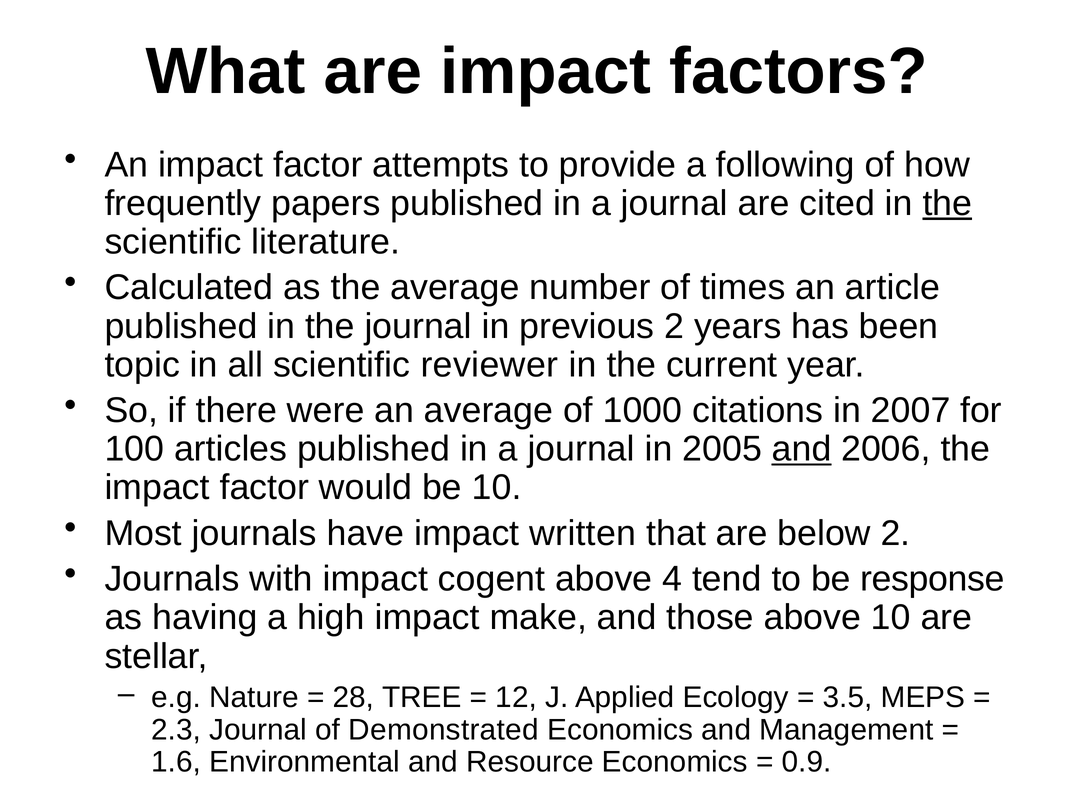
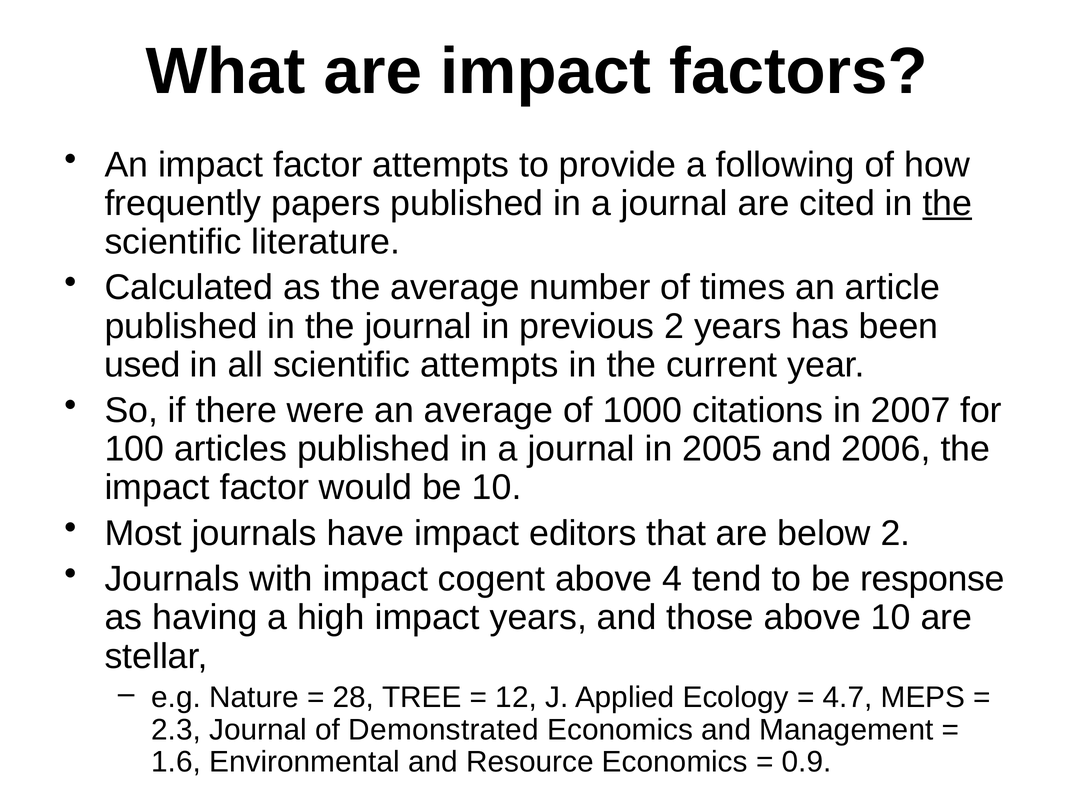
topic: topic -> used
scientific reviewer: reviewer -> attempts
and at (802, 449) underline: present -> none
written: written -> editors
impact make: make -> years
3.5: 3.5 -> 4.7
